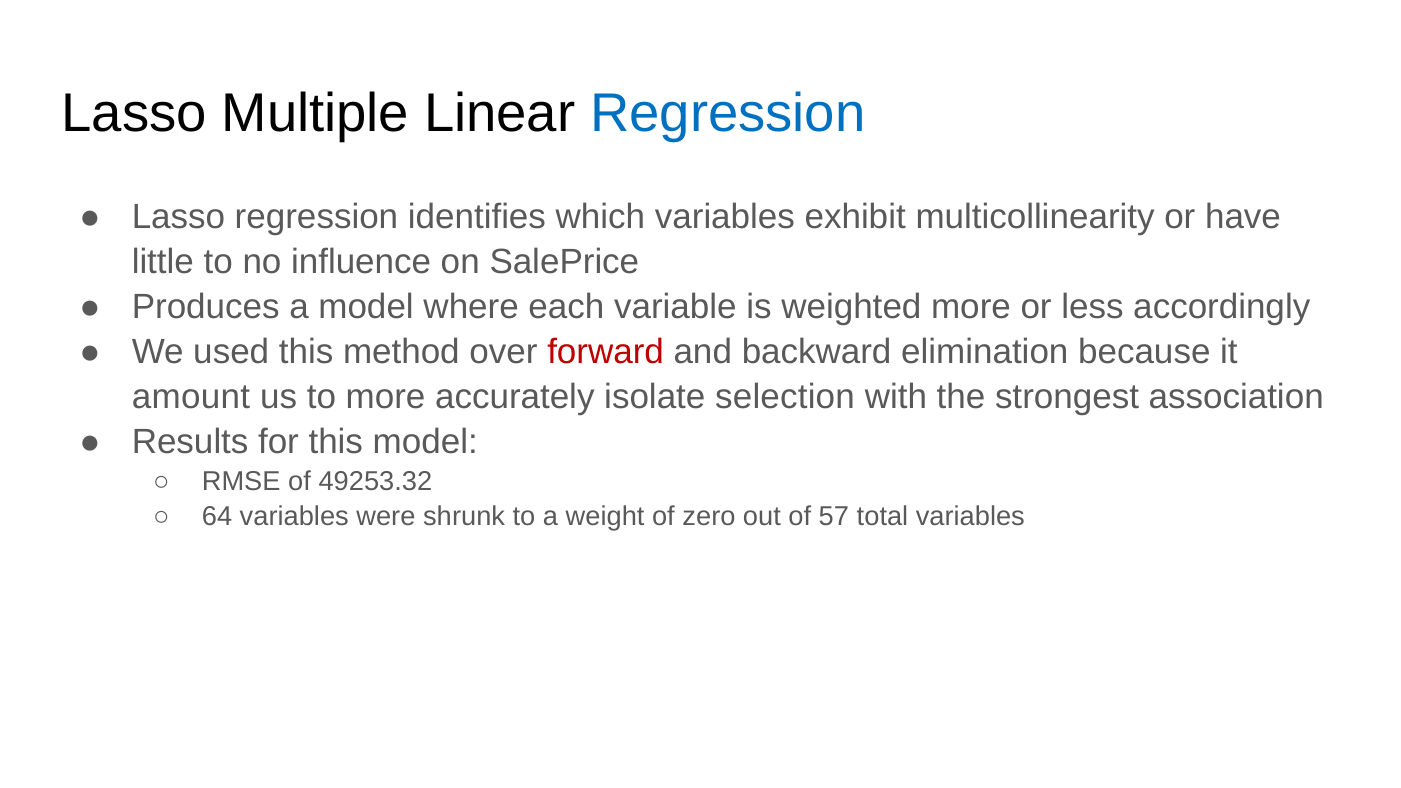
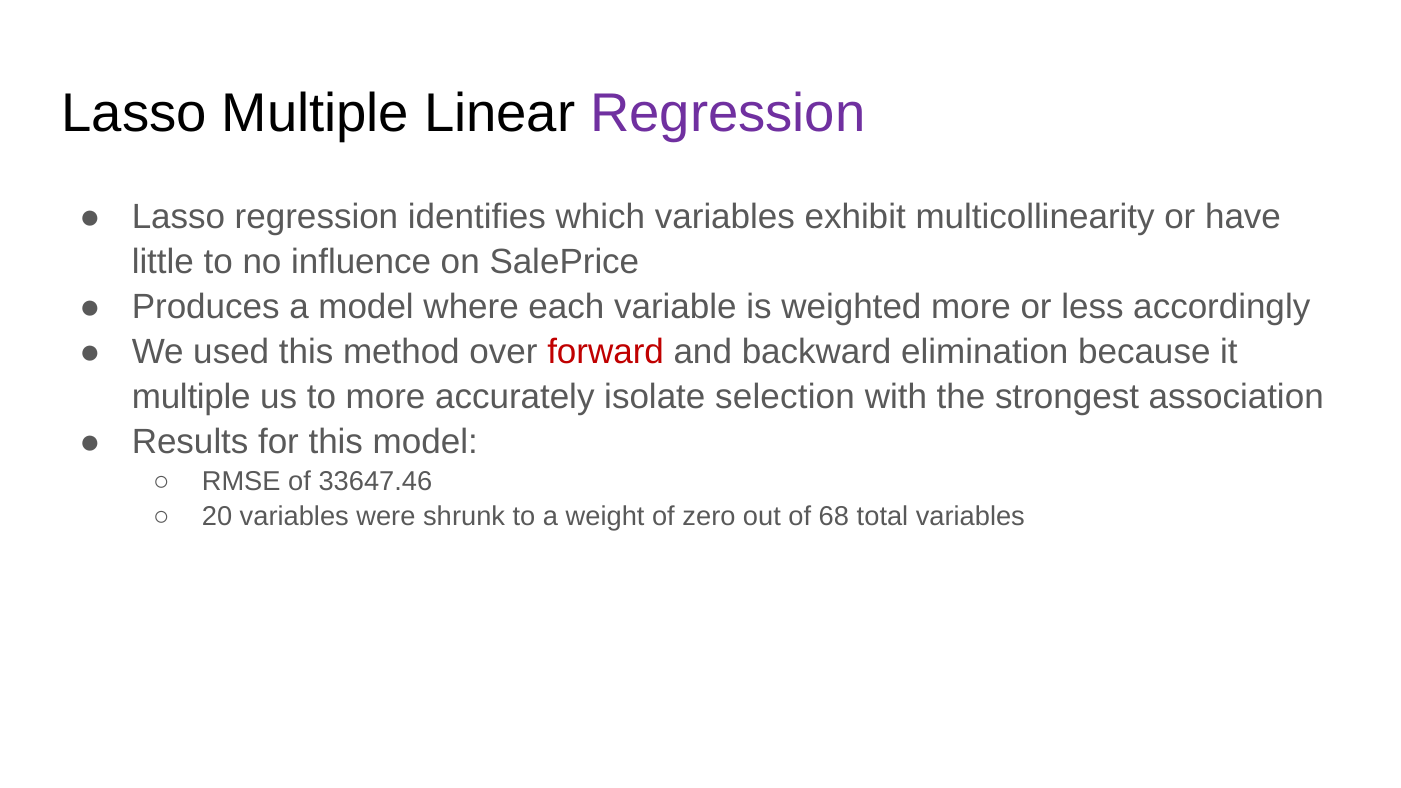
Regression at (728, 113) colour: blue -> purple
amount at (191, 397): amount -> multiple
49253.32: 49253.32 -> 33647.46
64: 64 -> 20
57: 57 -> 68
